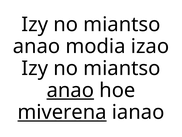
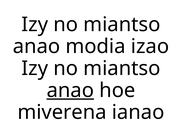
miverena underline: present -> none
